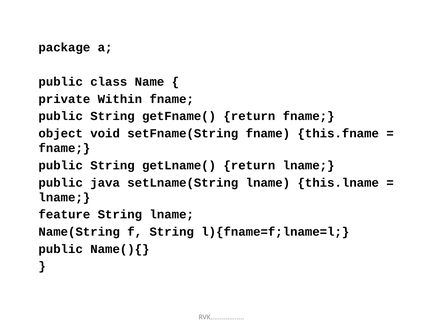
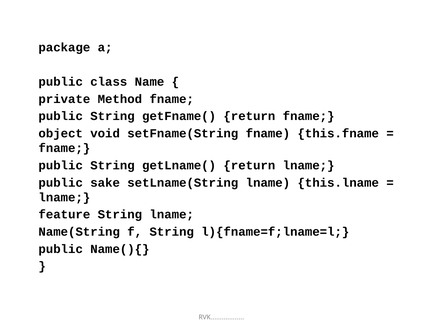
Within: Within -> Method
java: java -> sake
